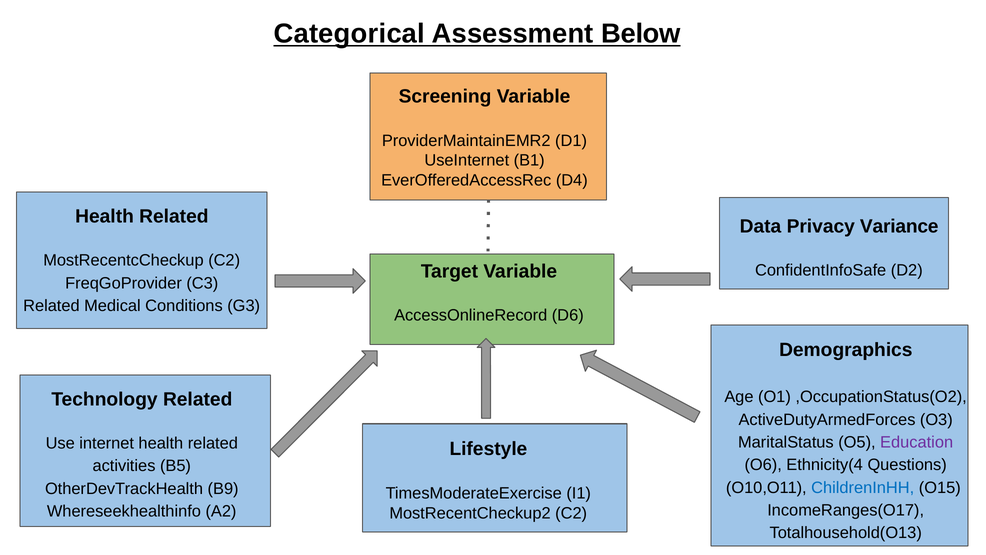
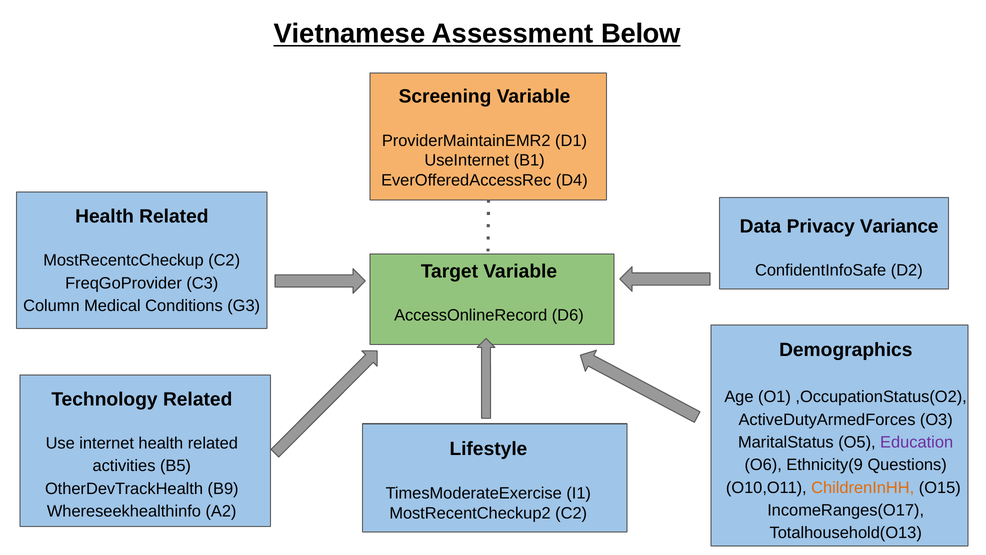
Categorical: Categorical -> Vietnamese
Related at (51, 306): Related -> Column
Ethnicity(4: Ethnicity(4 -> Ethnicity(9
ChildrenInHH colour: blue -> orange
